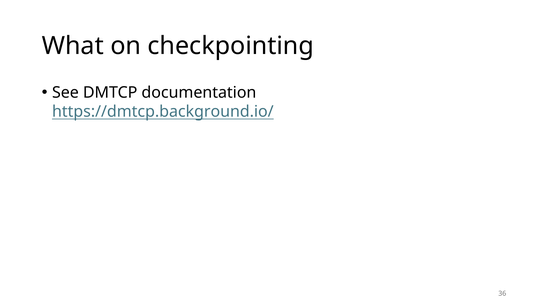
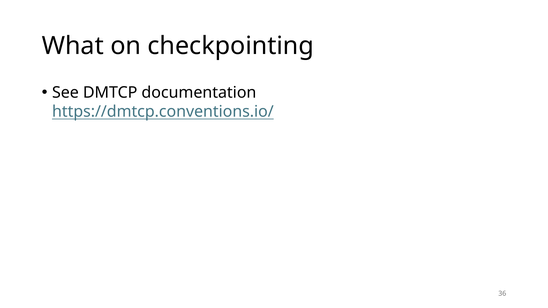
https://dmtcp.background.io/: https://dmtcp.background.io/ -> https://dmtcp.conventions.io/
